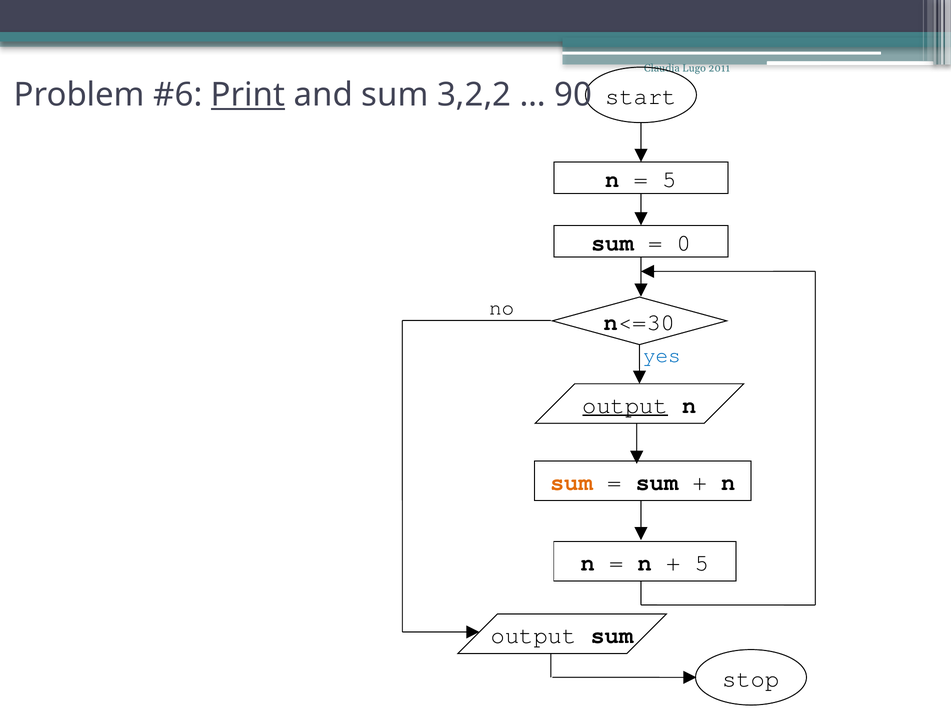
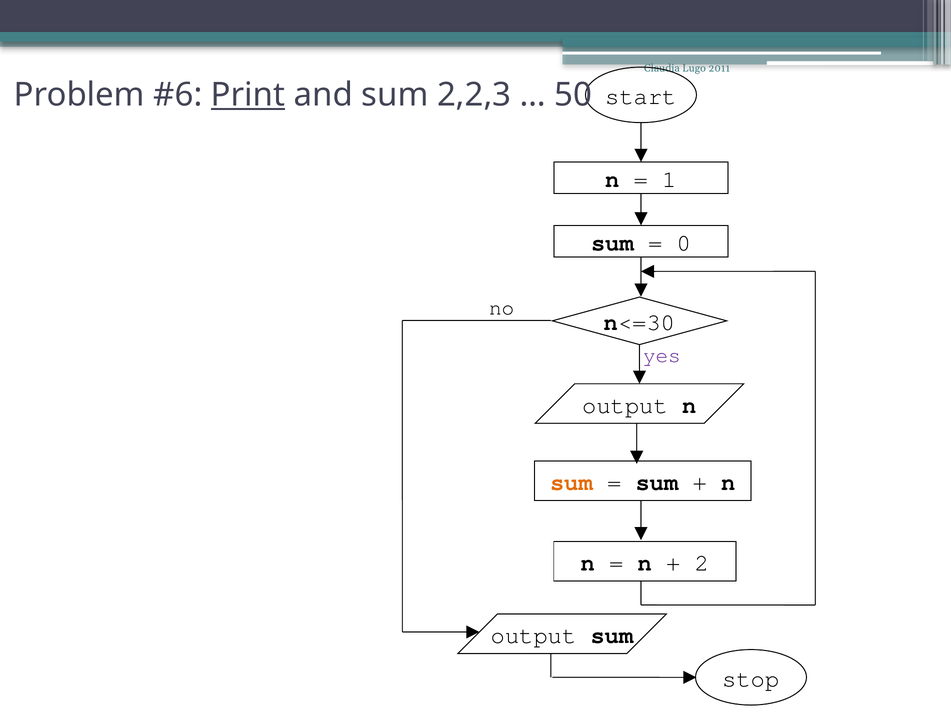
3,2,2: 3,2,2 -> 2,2,3
90: 90 -> 50
5 at (669, 180): 5 -> 1
yes colour: blue -> purple
output at (625, 405) underline: present -> none
5 at (702, 563): 5 -> 2
